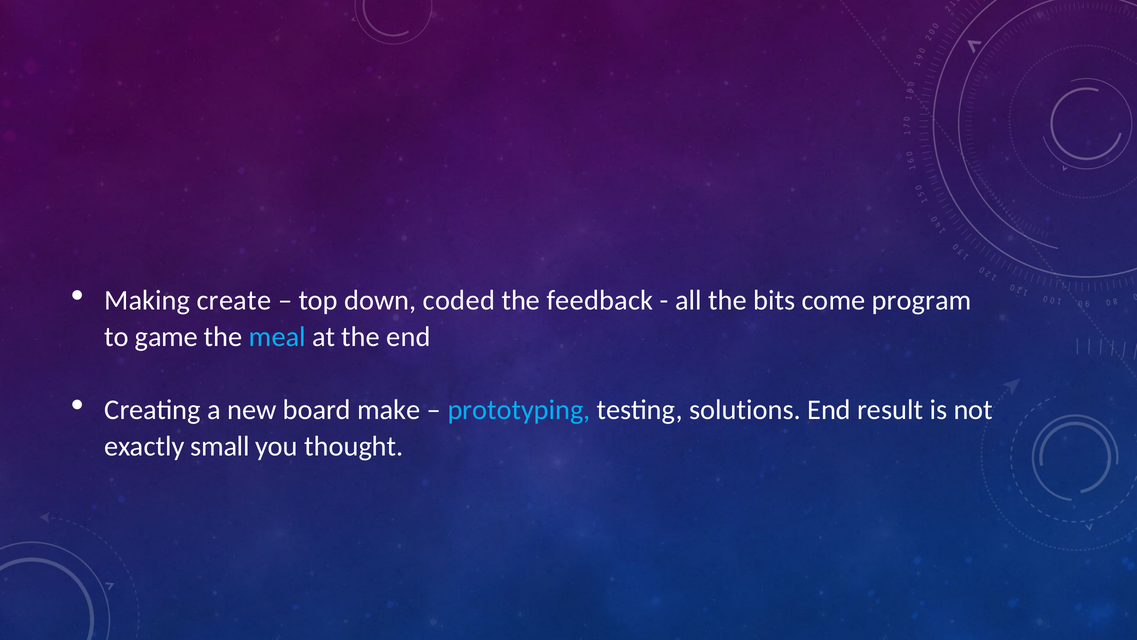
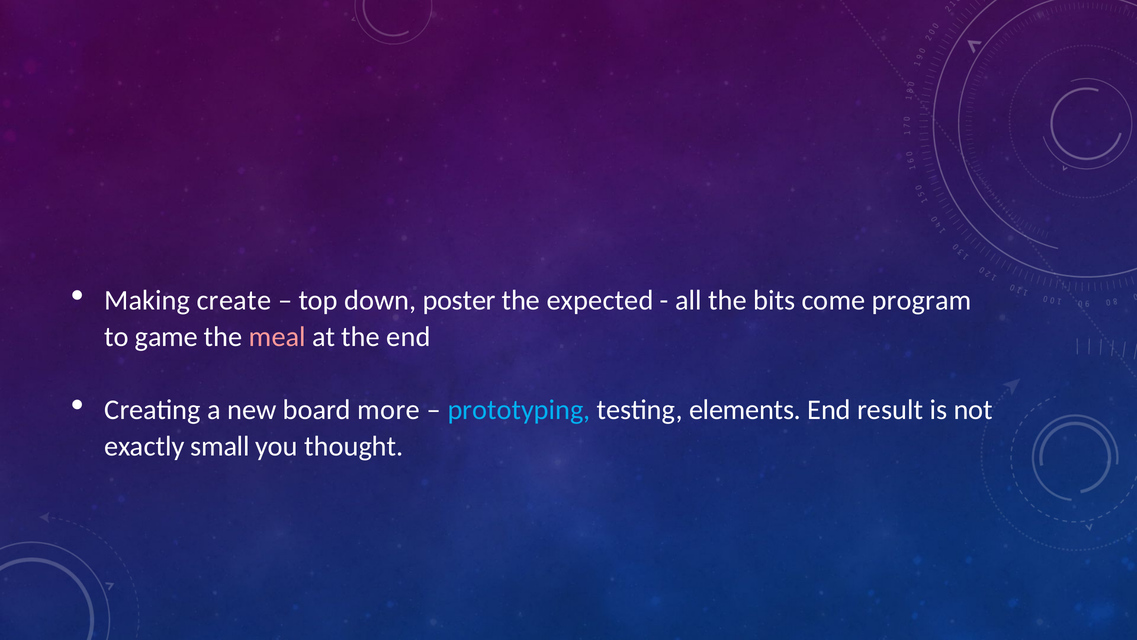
coded: coded -> poster
feedback: feedback -> expected
meal colour: light blue -> pink
make: make -> more
solutions: solutions -> elements
